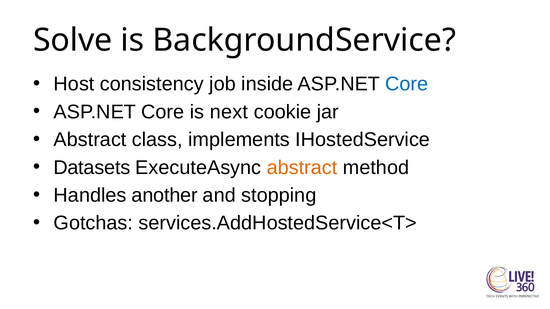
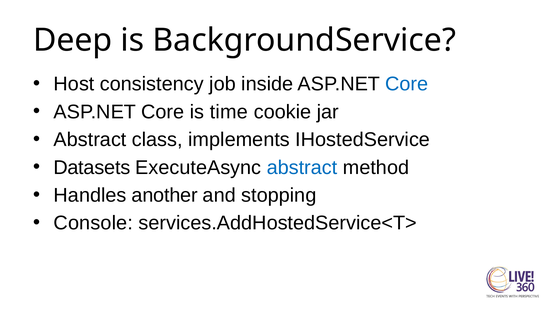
Solve: Solve -> Deep
next: next -> time
abstract at (302, 168) colour: orange -> blue
Gotchas: Gotchas -> Console
